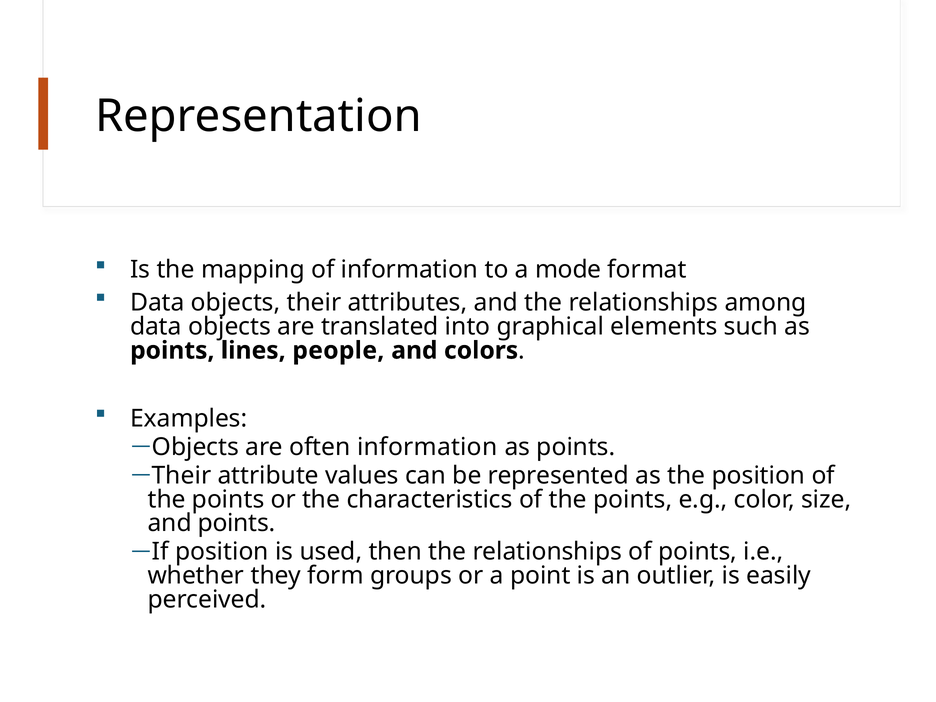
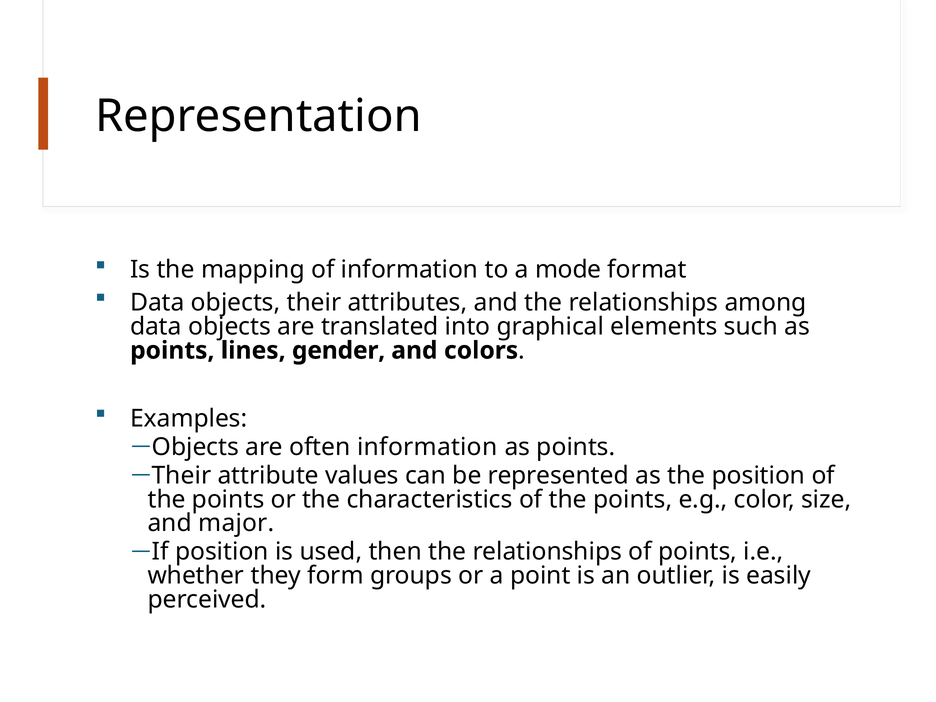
people: people -> gender
and points: points -> major
